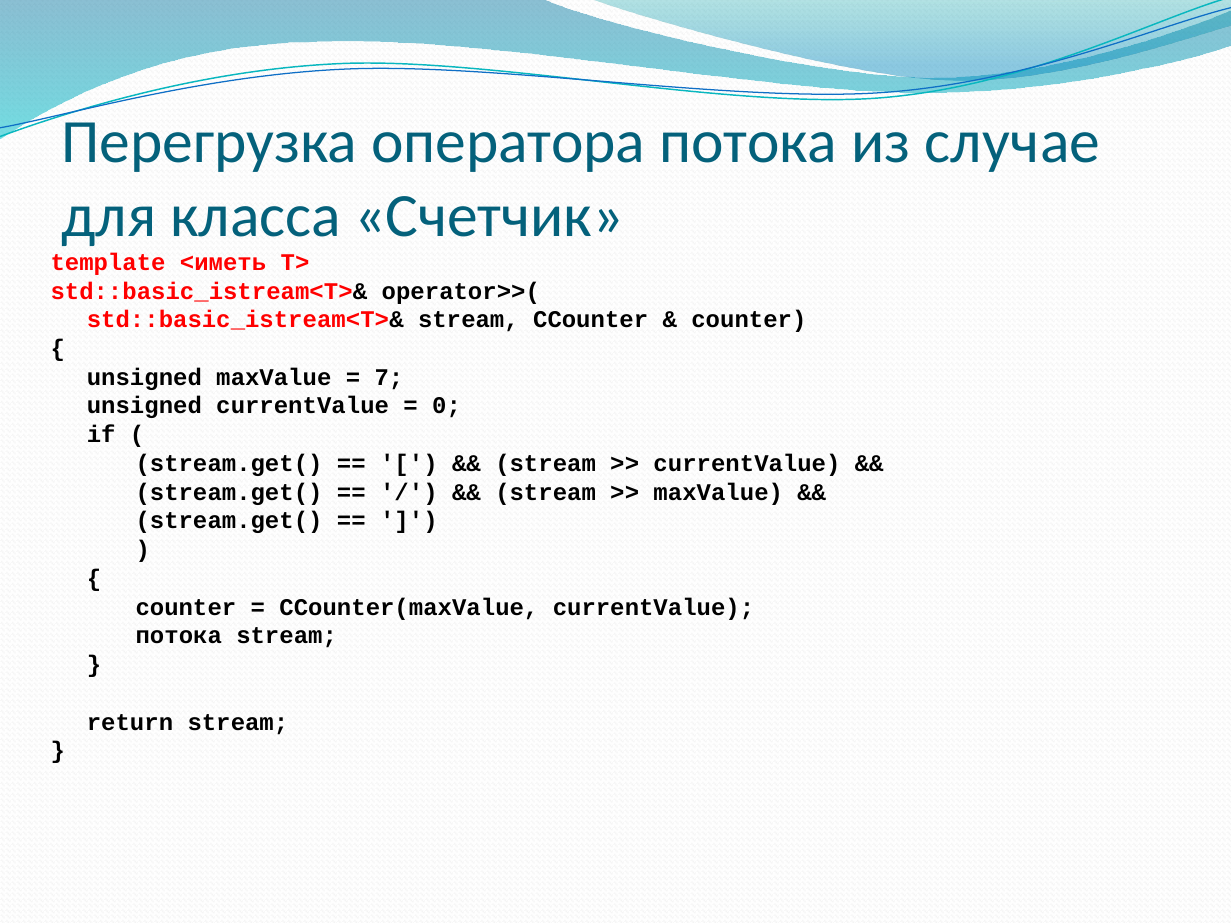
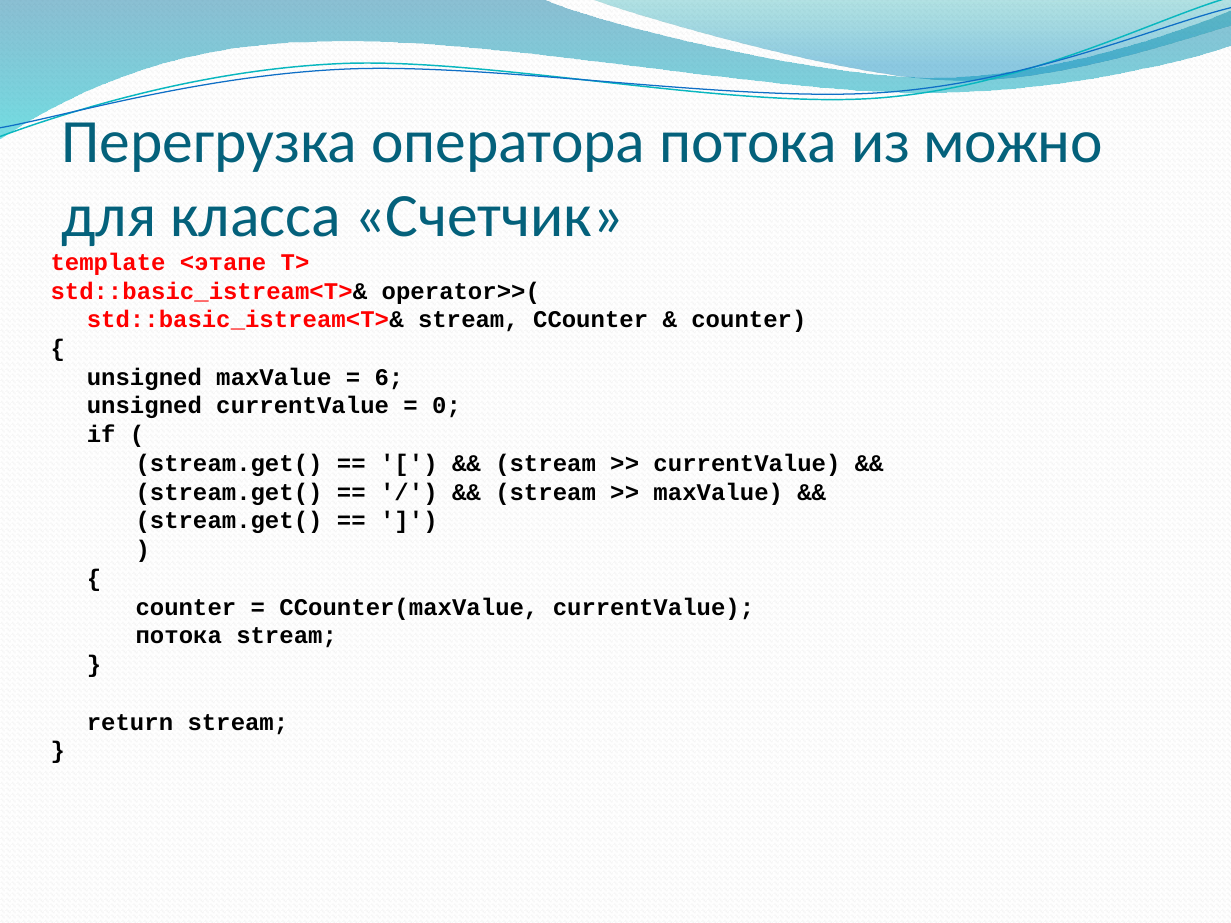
случае: случае -> можно
<иметь: <иметь -> <этапе
7: 7 -> 6
